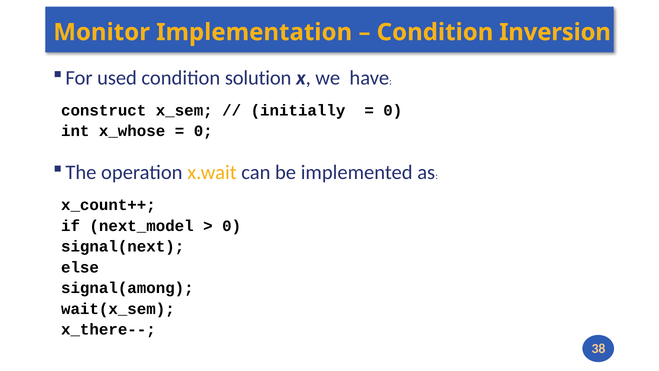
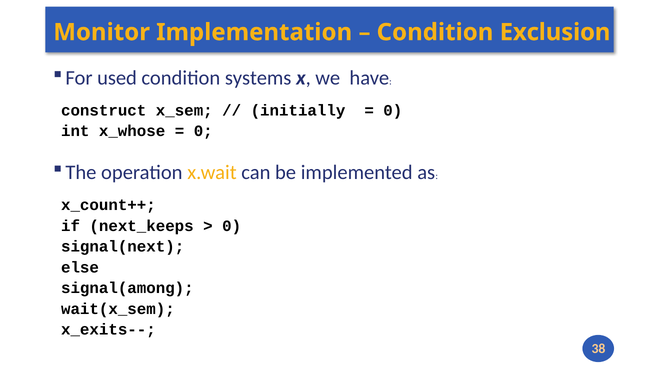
Inversion: Inversion -> Exclusion
solution: solution -> systems
next_model: next_model -> next_keeps
x_there--: x_there-- -> x_exits--
